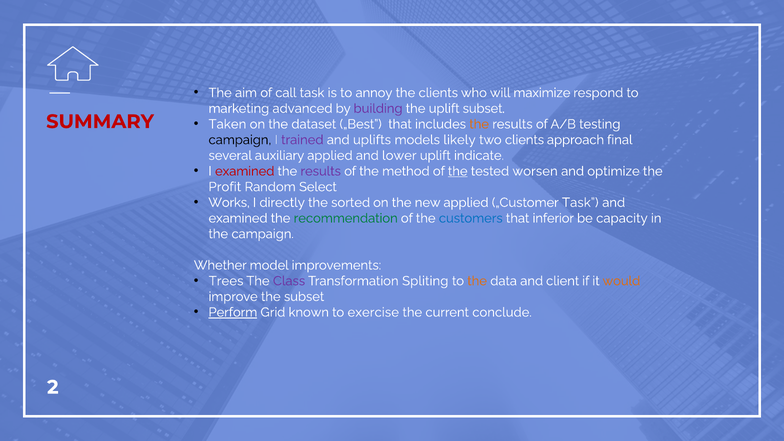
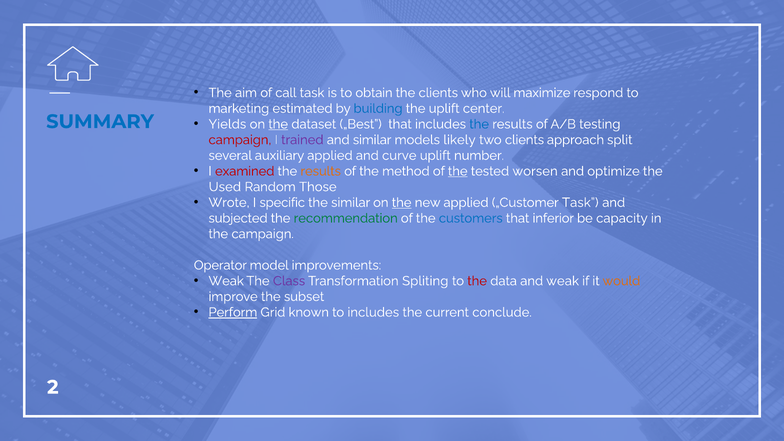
annoy: annoy -> obtain
advanced: advanced -> estimated
building colour: purple -> blue
uplift subset: subset -> center
SUMMARY colour: red -> blue
Taken: Taken -> Yields
the at (278, 124) underline: none -> present
the at (479, 124) colour: orange -> blue
campaign at (240, 140) colour: black -> red
and uplifts: uplifts -> similar
final: final -> split
lower: lower -> curve
indicate: indicate -> number
results at (321, 171) colour: purple -> orange
Profit: Profit -> Used
Select: Select -> Those
Works: Works -> Wrote
directly: directly -> specific
the sorted: sorted -> similar
the at (402, 203) underline: none -> present
examined at (238, 218): examined -> subjected
Whether: Whether -> Operator
Trees at (226, 281): Trees -> Weak
the at (477, 281) colour: orange -> red
and client: client -> weak
to exercise: exercise -> includes
